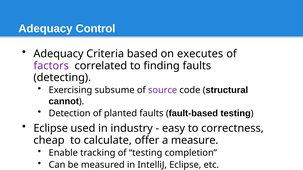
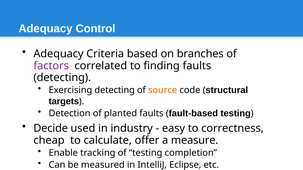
executes: executes -> branches
Exercising subsume: subsume -> detecting
source colour: purple -> orange
cannot: cannot -> targets
Eclipse at (51, 129): Eclipse -> Decide
